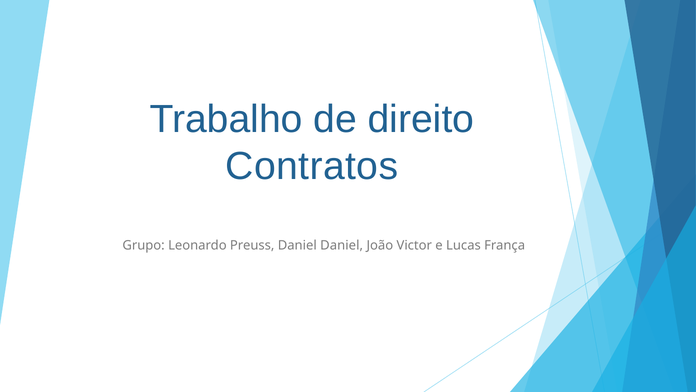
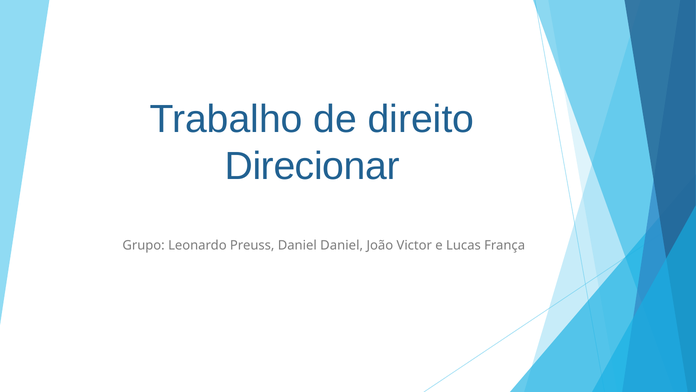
Contratos: Contratos -> Direcionar
